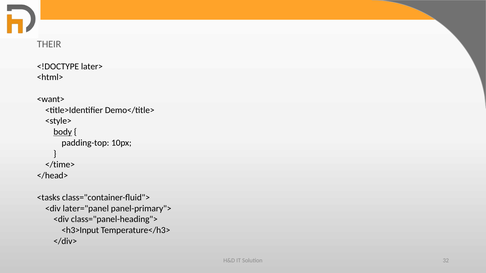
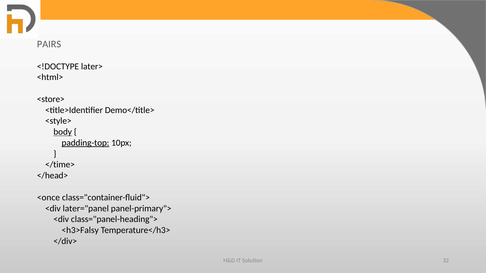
THEIR: THEIR -> PAIRS
<want>: <want> -> <store>
padding-top underline: none -> present
<tasks: <tasks -> <once
<h3>Input: <h3>Input -> <h3>Falsy
